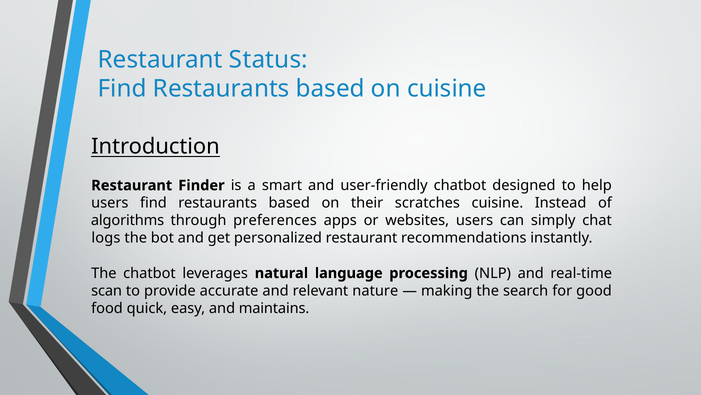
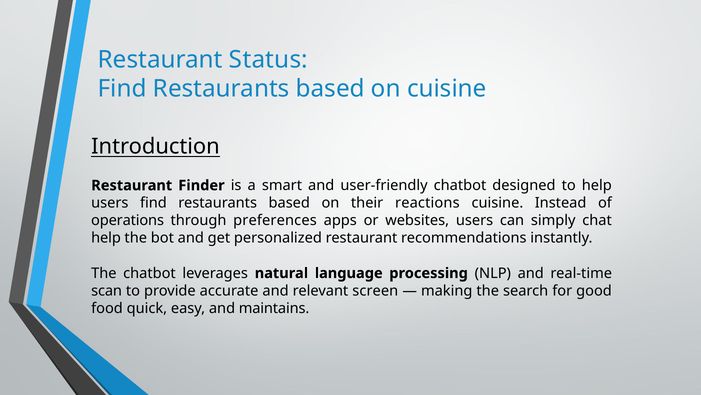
scratches: scratches -> reactions
algorithms: algorithms -> operations
logs at (106, 238): logs -> help
nature: nature -> screen
